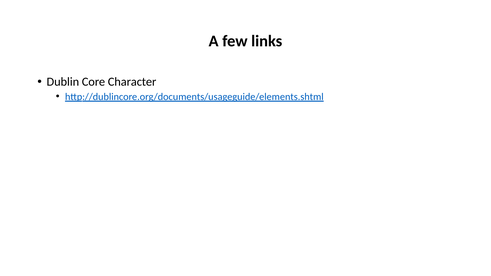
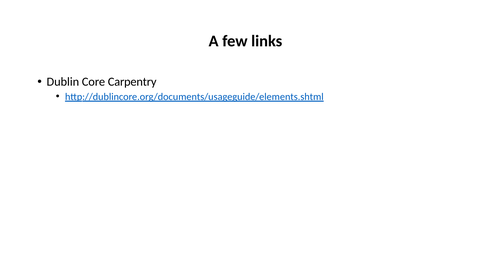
Character: Character -> Carpentry
